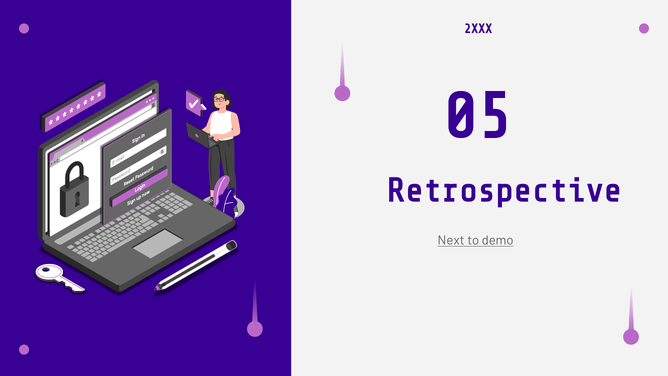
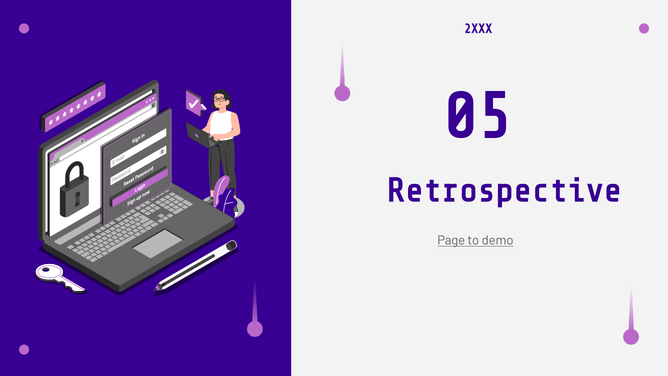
Next: Next -> Page
